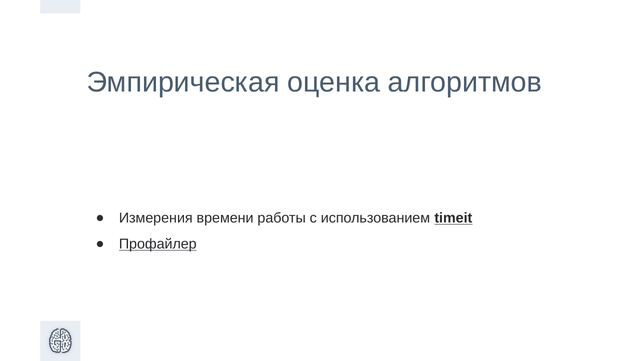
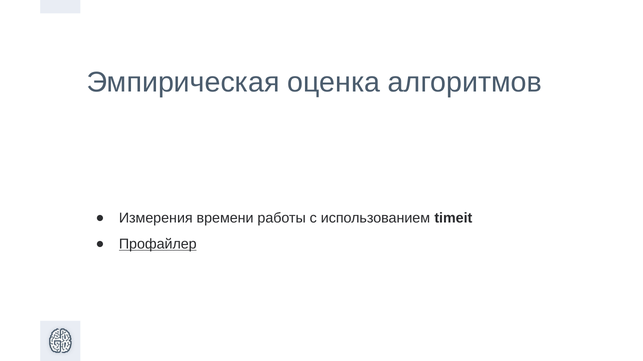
timeit underline: present -> none
